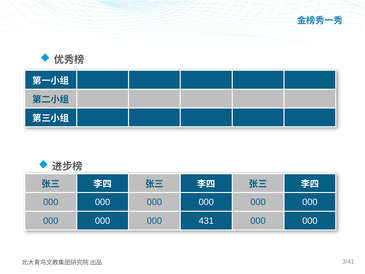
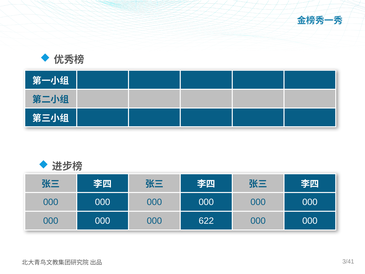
431: 431 -> 622
